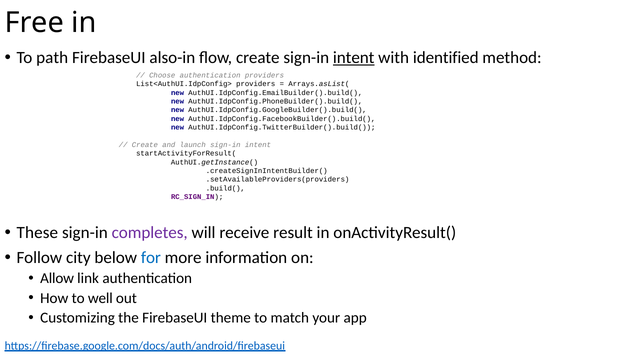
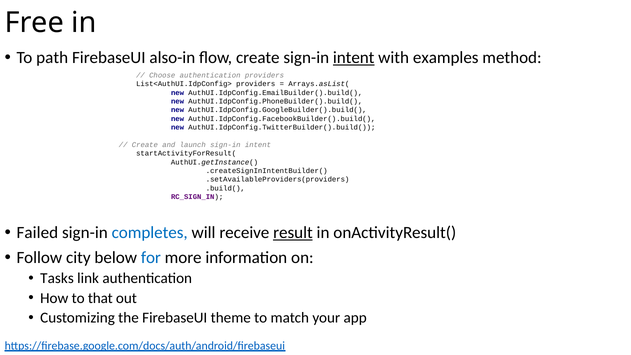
identified: identified -> examples
These: These -> Failed
completes colour: purple -> blue
result underline: none -> present
Allow: Allow -> Tasks
well: well -> that
